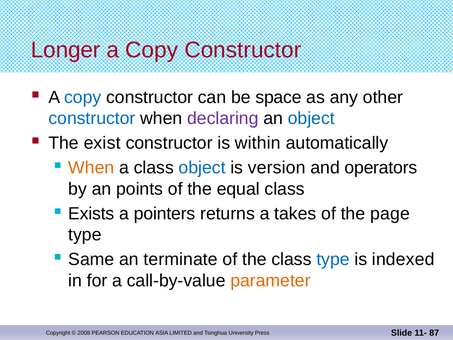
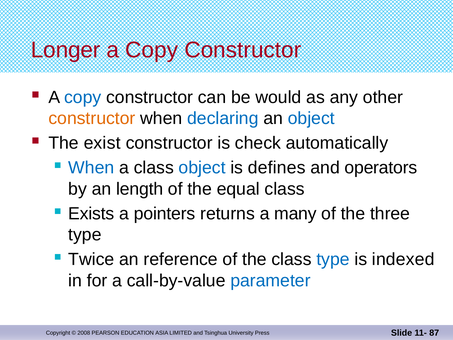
space: space -> would
constructor at (92, 118) colour: blue -> orange
declaring colour: purple -> blue
within: within -> check
When at (91, 168) colour: orange -> blue
version: version -> defines
points: points -> length
takes: takes -> many
page: page -> three
Same: Same -> Twice
terminate: terminate -> reference
parameter colour: orange -> blue
